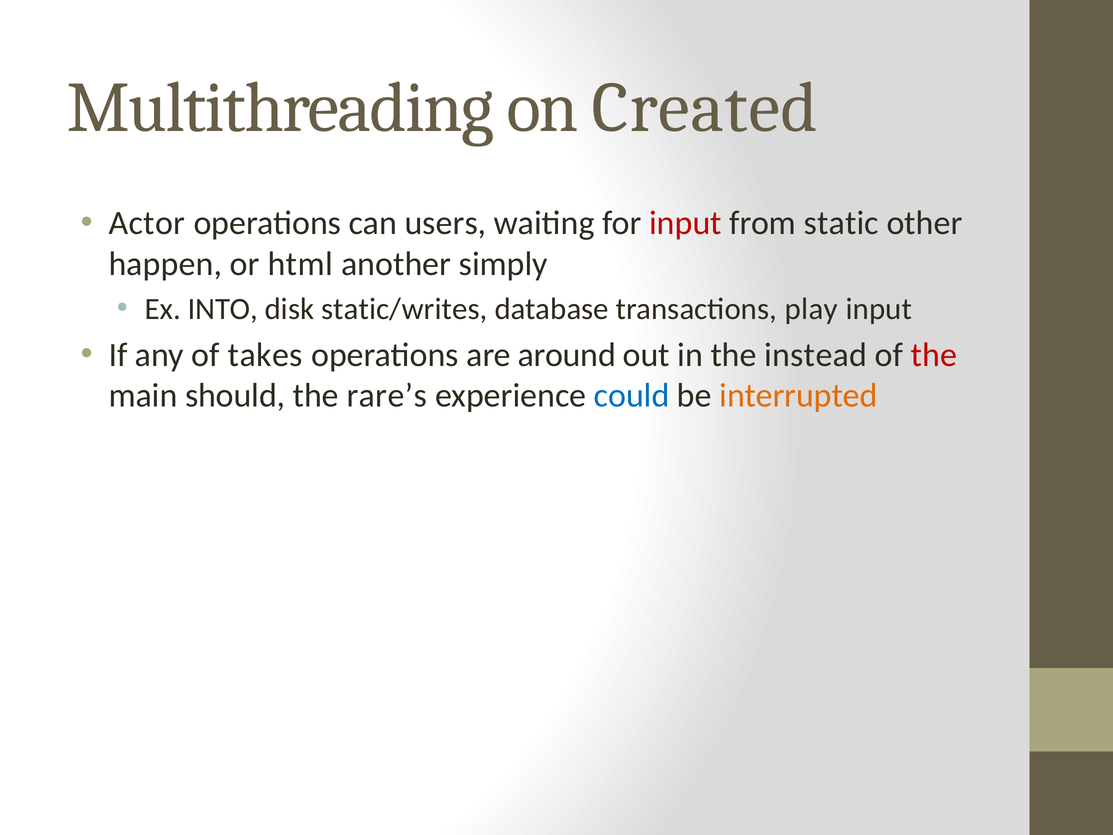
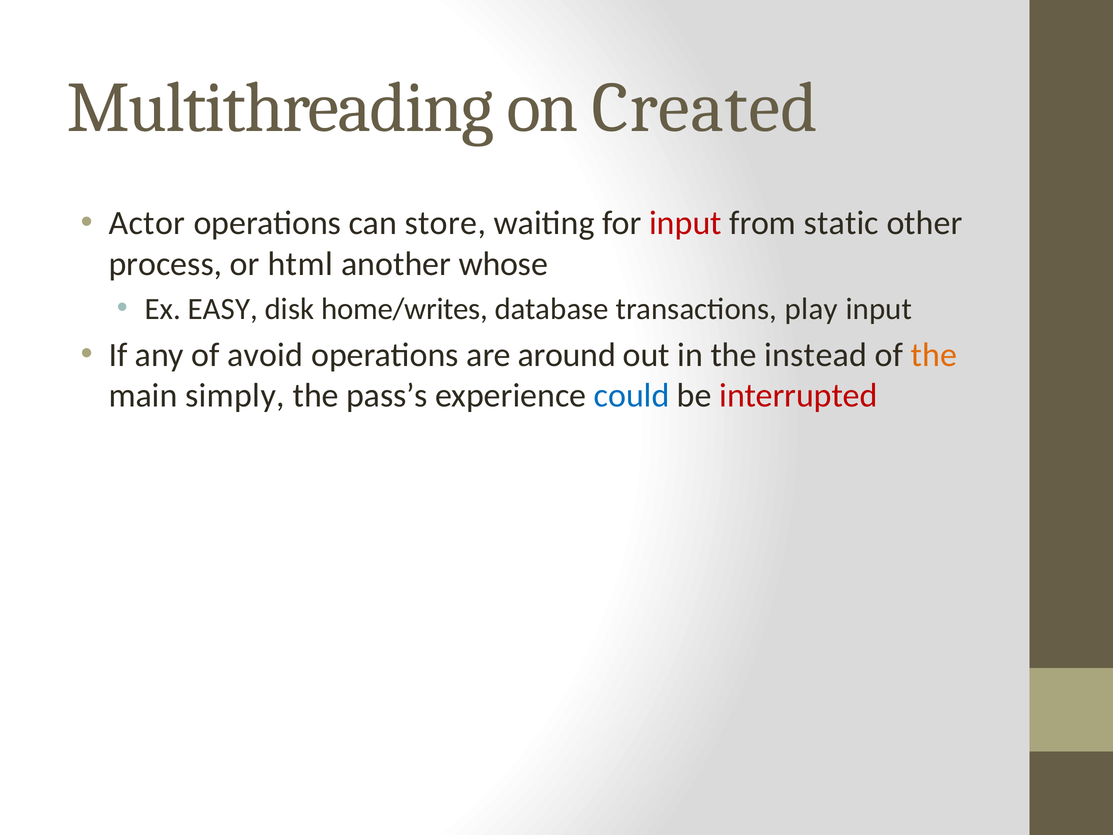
users: users -> store
happen: happen -> process
simply: simply -> whose
INTO: INTO -> EASY
static/writes: static/writes -> home/writes
takes: takes -> avoid
the at (934, 355) colour: red -> orange
should: should -> simply
rare’s: rare’s -> pass’s
interrupted colour: orange -> red
